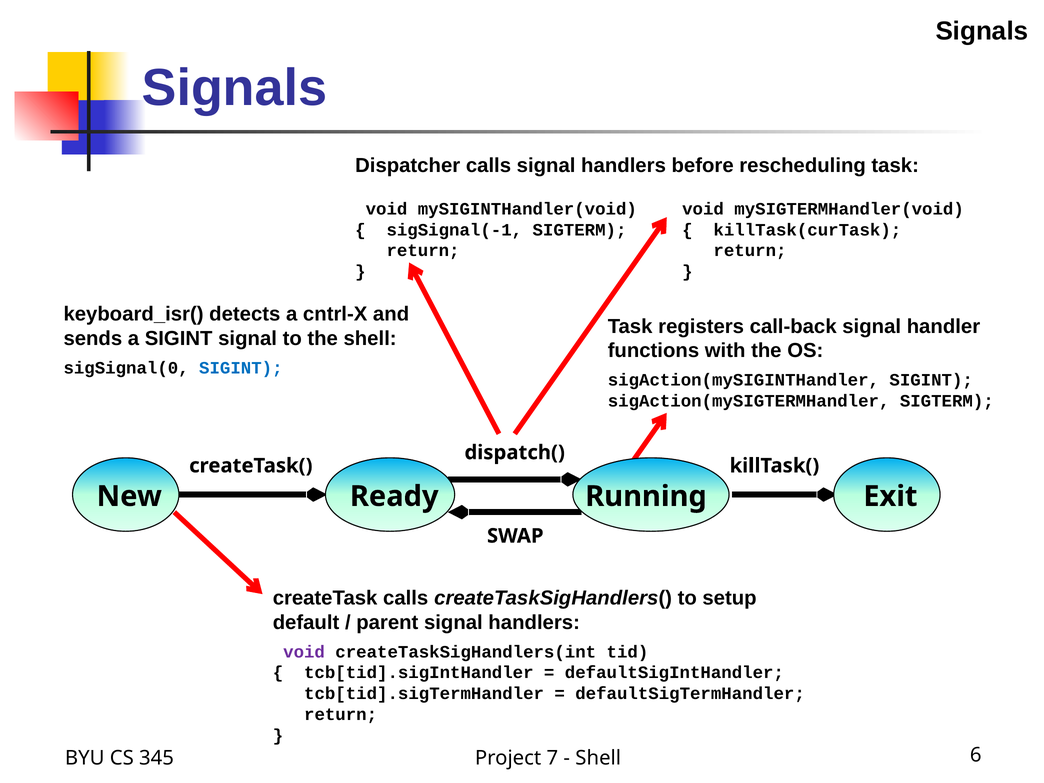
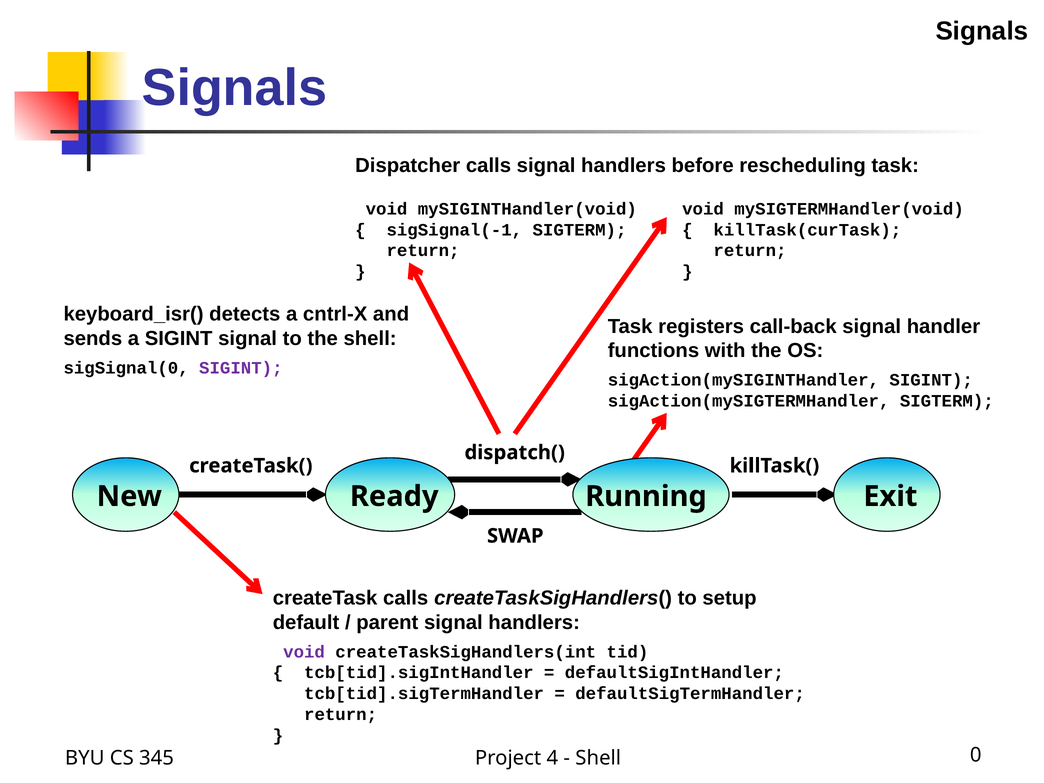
SIGINT at (241, 368) colour: blue -> purple
7: 7 -> 4
6: 6 -> 0
